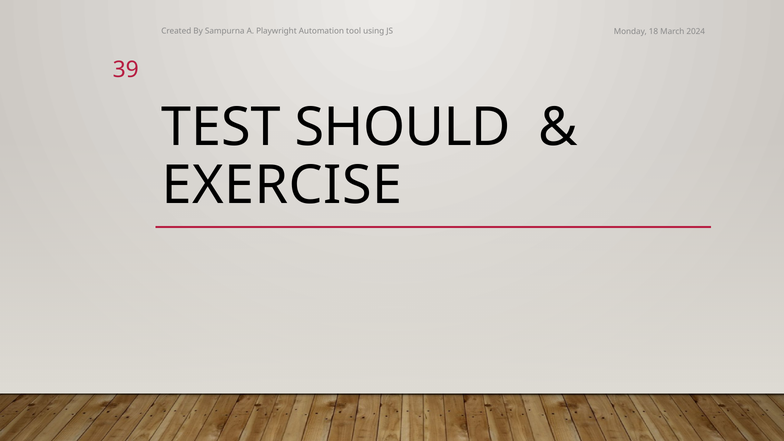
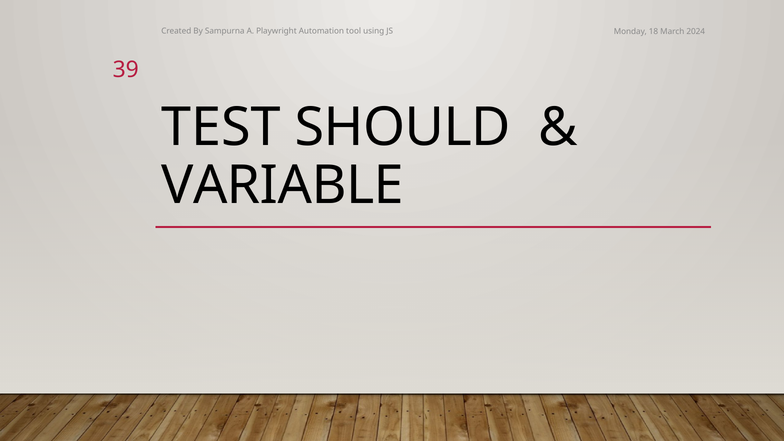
EXERCISE: EXERCISE -> VARIABLE
